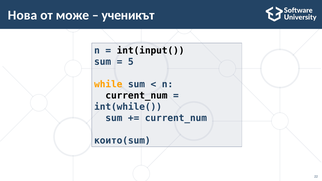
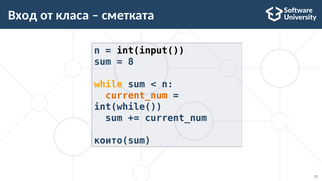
Нова: Нова -> Вход
може: може -> класа
ученикът: ученикът -> сметката
5: 5 -> 8
current_num at (136, 96) colour: black -> orange
